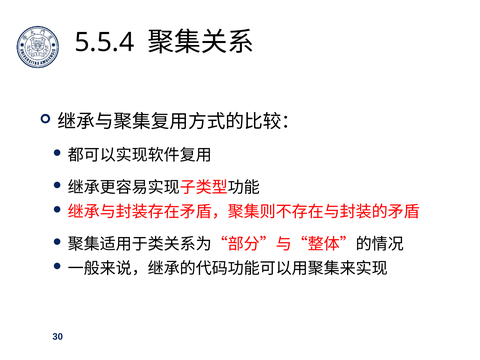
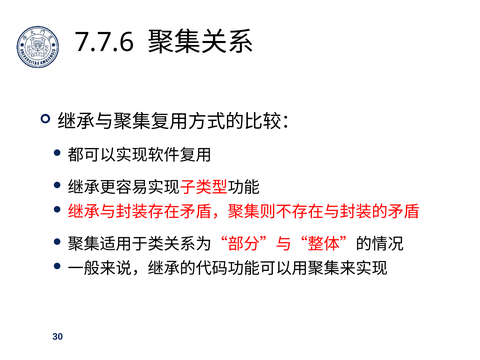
5.5.4: 5.5.4 -> 7.7.6
